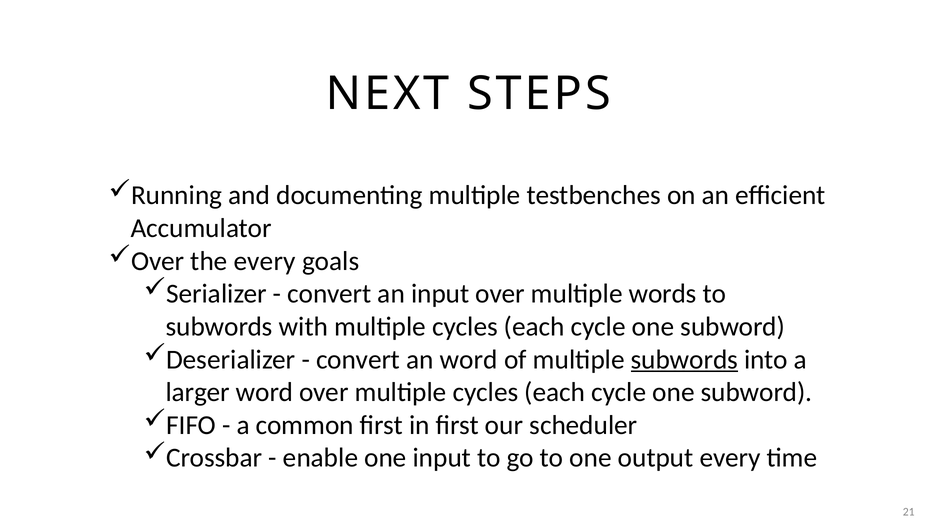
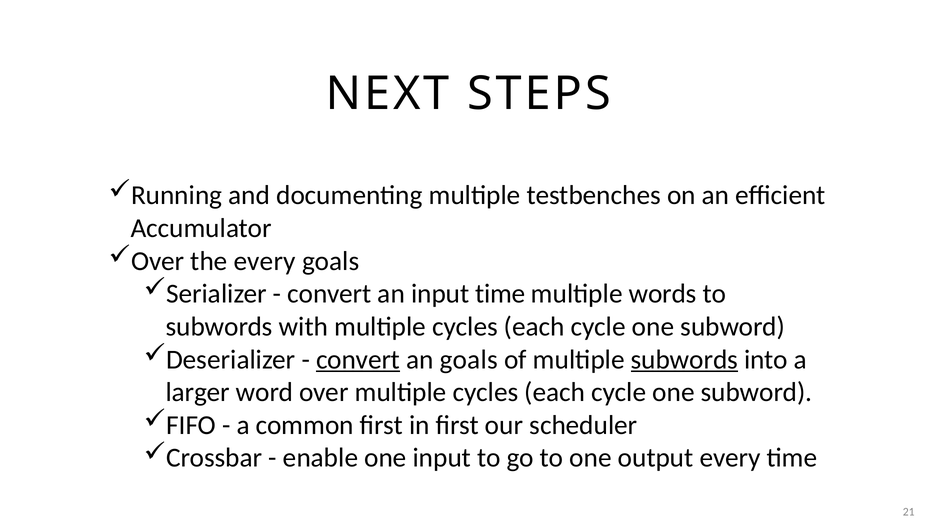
input over: over -> time
convert at (358, 360) underline: none -> present
an word: word -> goals
